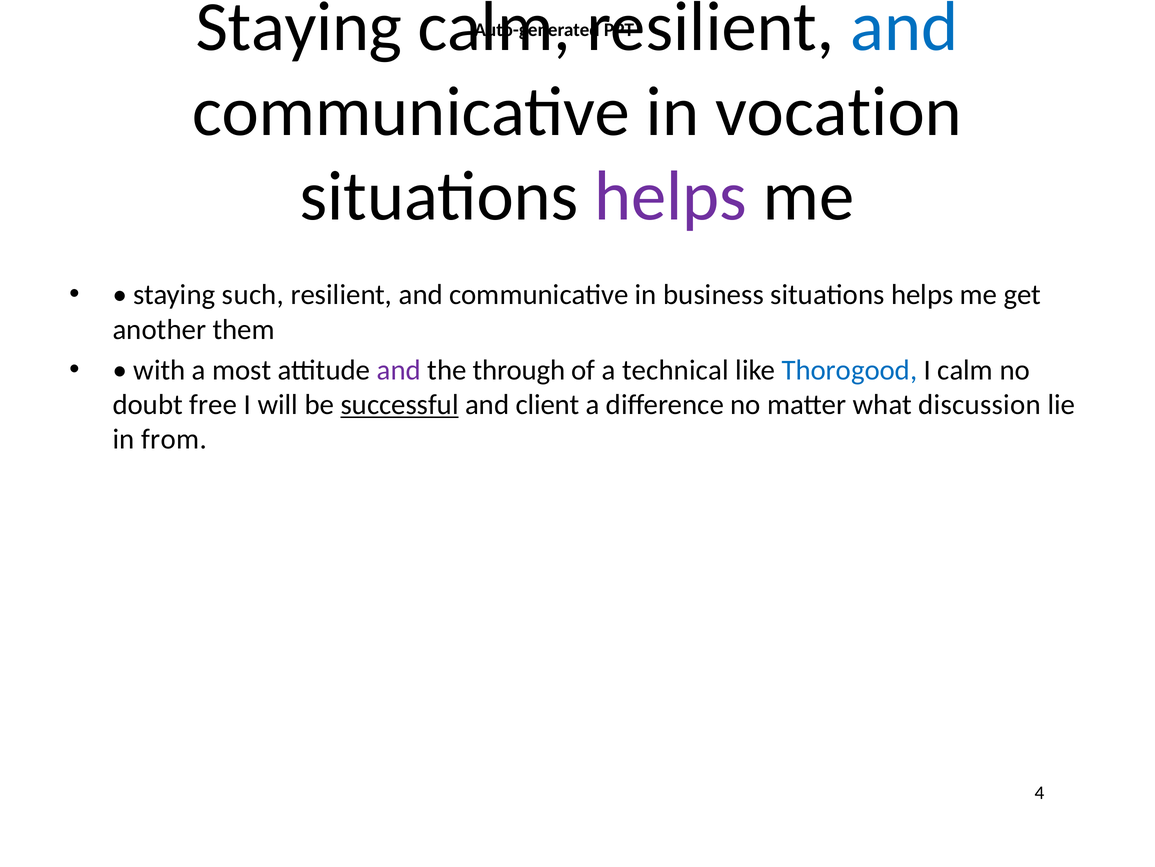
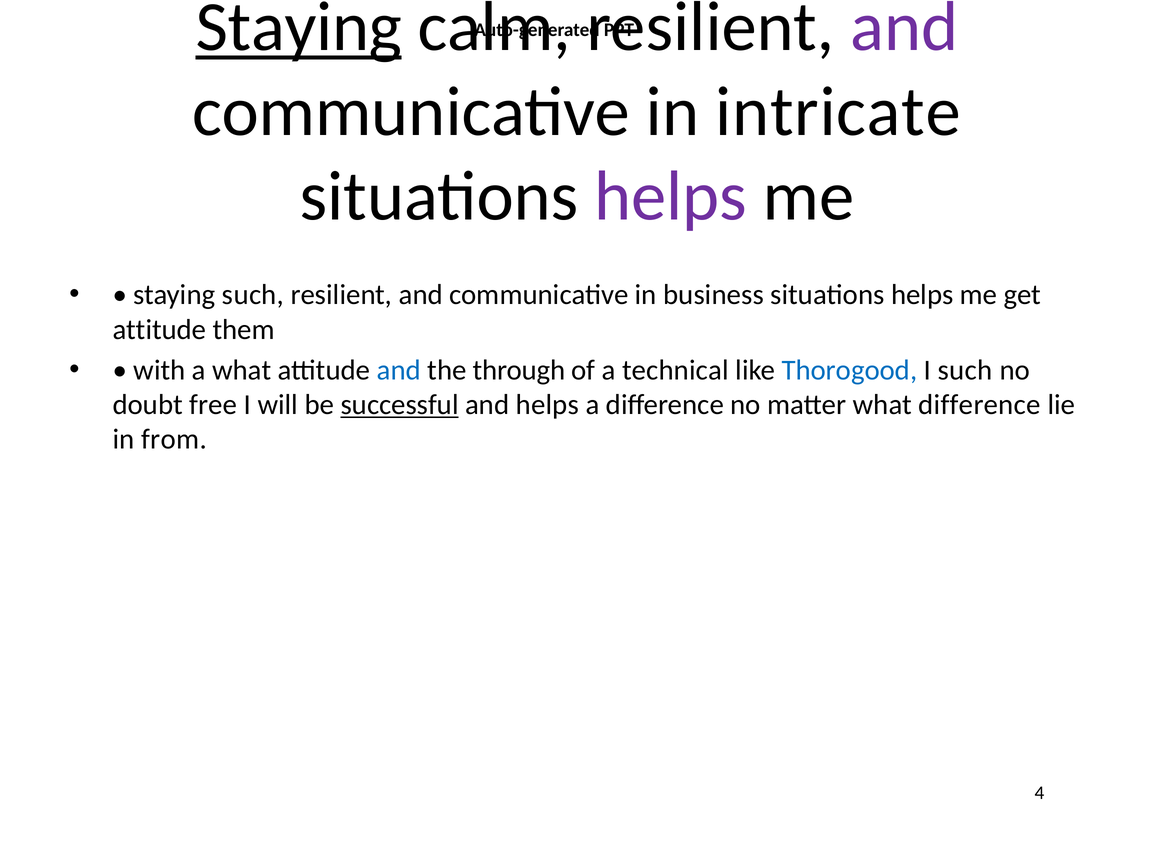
Staying at (299, 27) underline: none -> present
and at (904, 27) colour: blue -> purple
vocation: vocation -> intricate
another at (159, 329): another -> attitude
a most: most -> what
and at (399, 370) colour: purple -> blue
I calm: calm -> such
and client: client -> helps
what discussion: discussion -> difference
